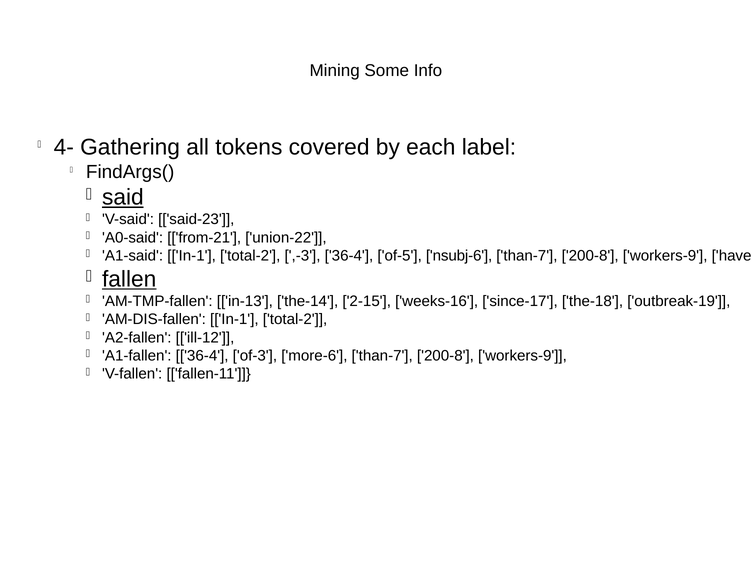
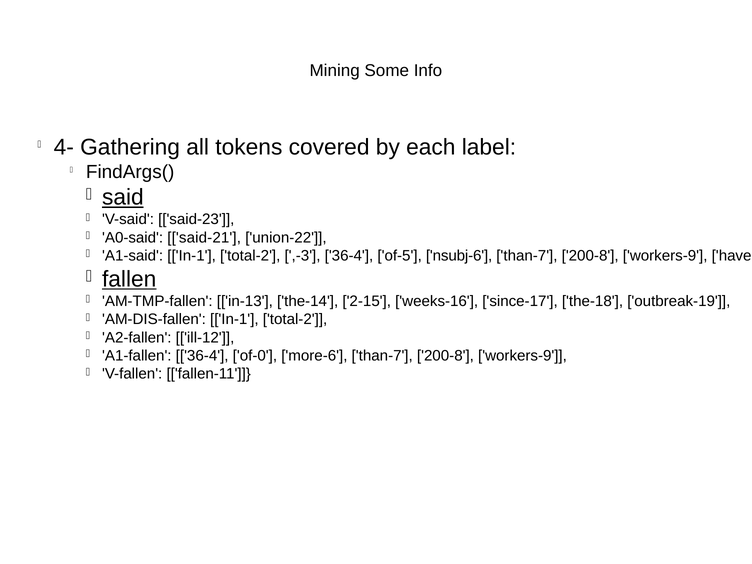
from-21: from-21 -> said-21
of-3: of-3 -> of-0
